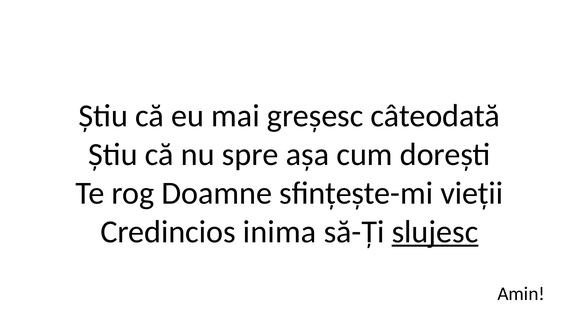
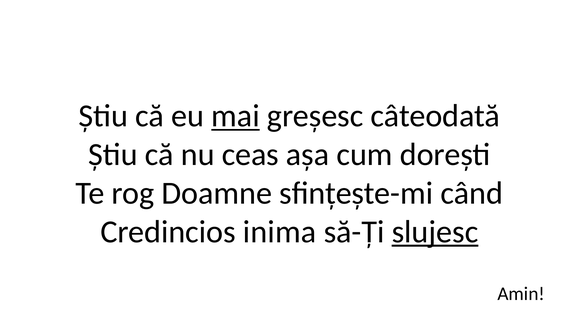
mai underline: none -> present
spre: spre -> ceas
vieții: vieții -> când
